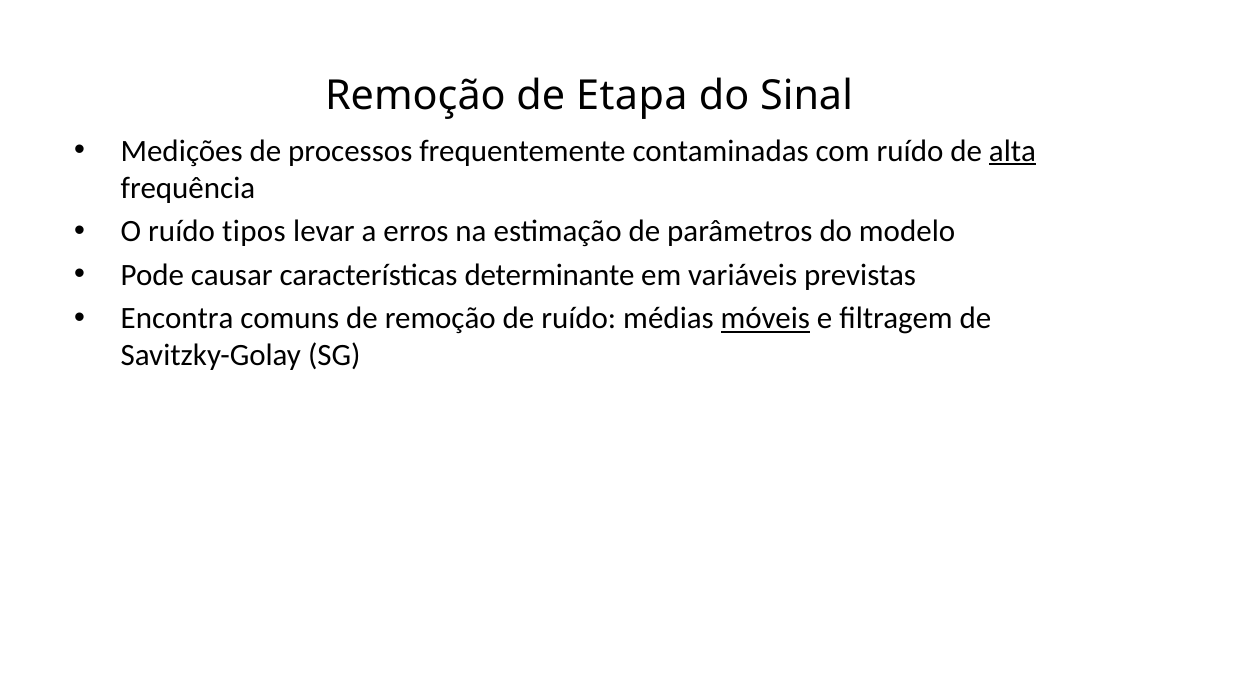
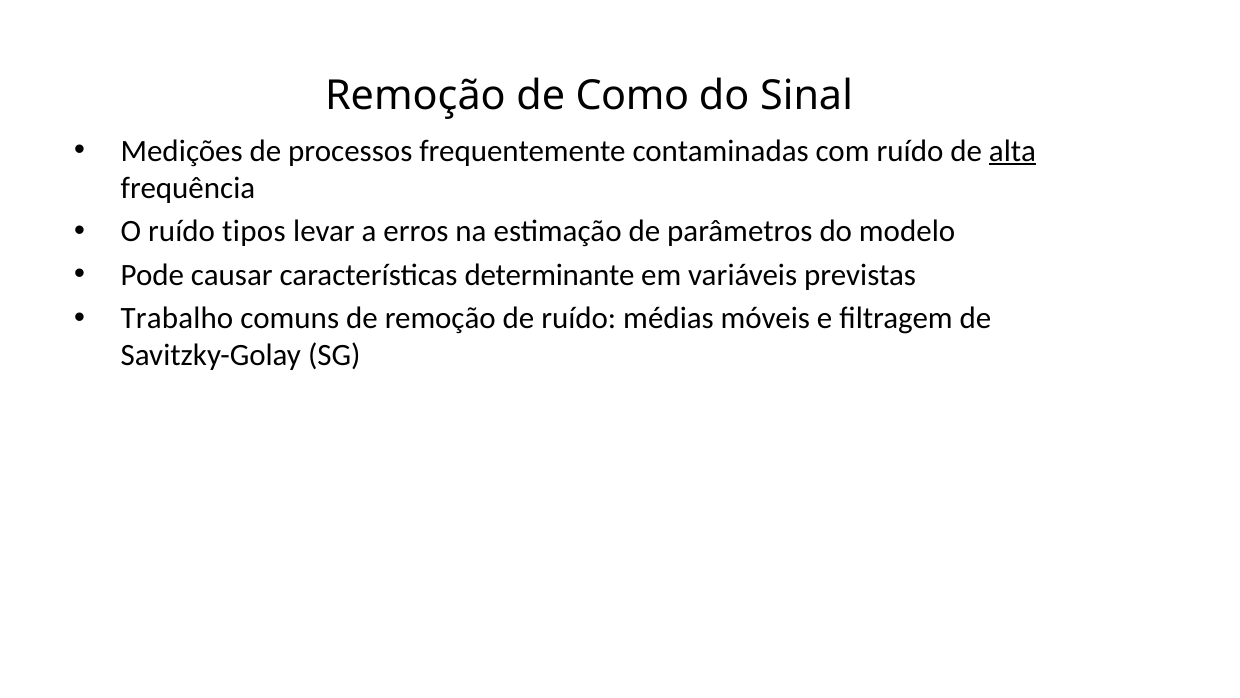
Etapa: Etapa -> Como
Encontra: Encontra -> Trabalho
móveis underline: present -> none
